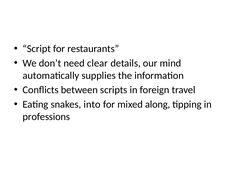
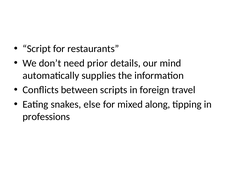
clear: clear -> prior
into: into -> else
